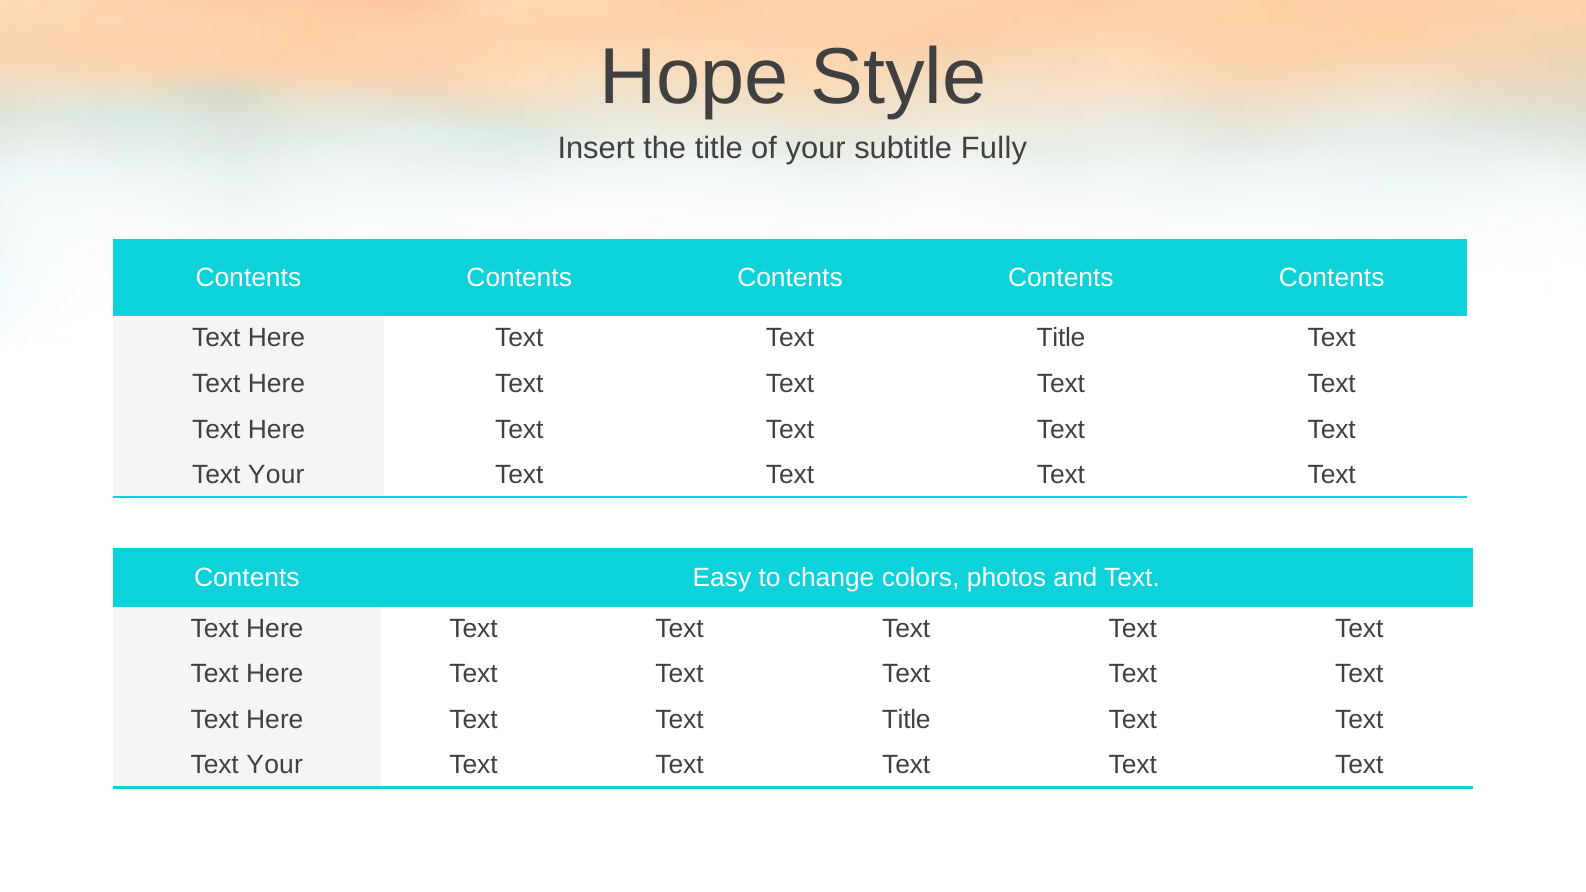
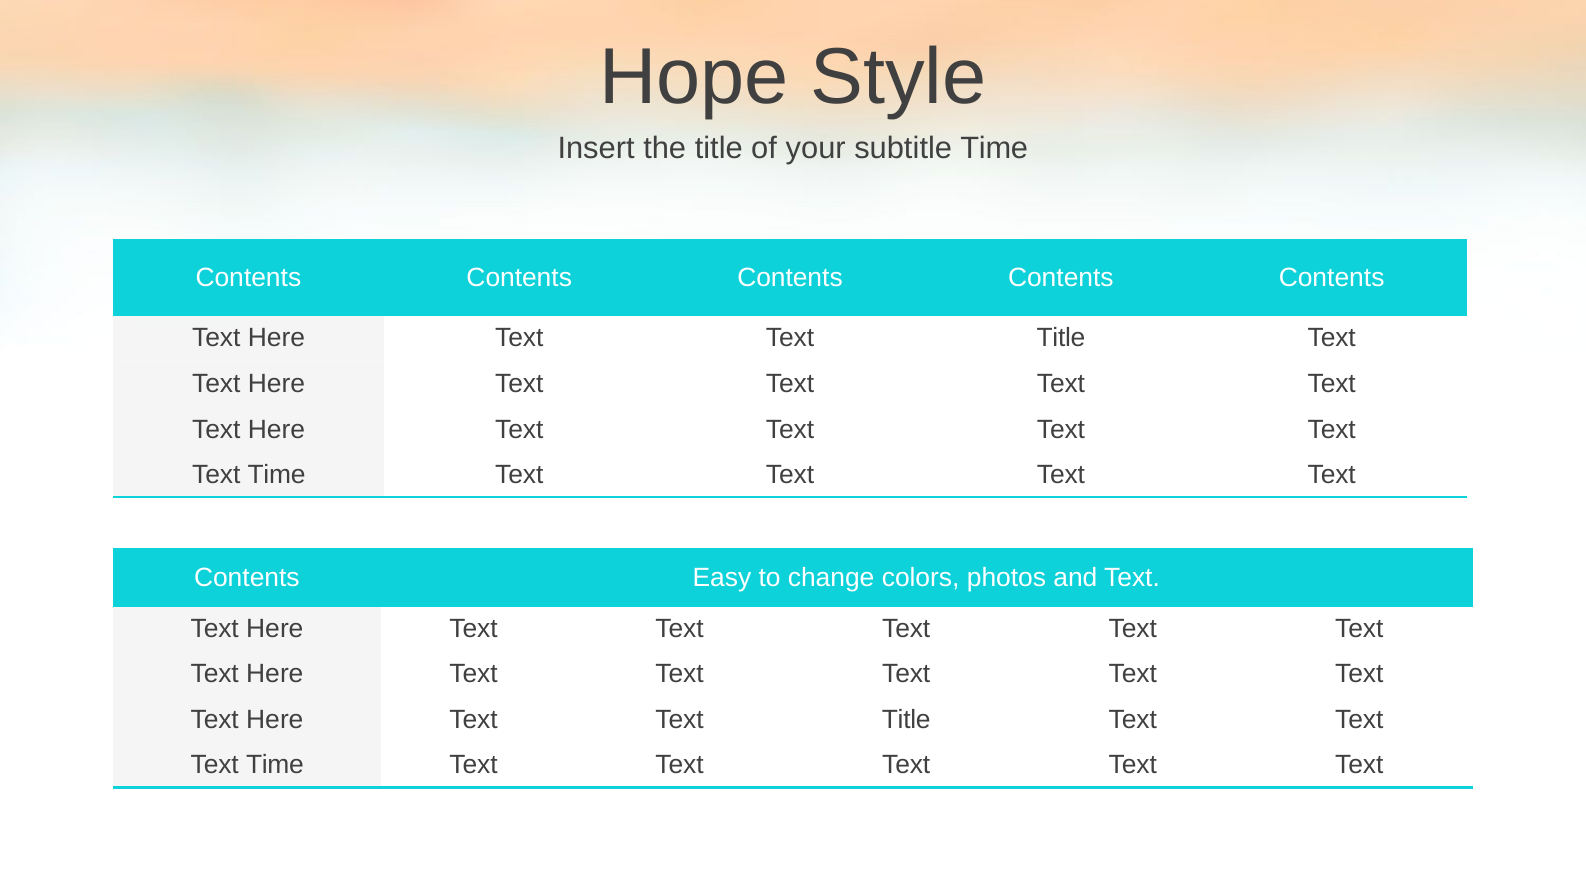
subtitle Fully: Fully -> Time
Your at (276, 475): Your -> Time
Your at (275, 765): Your -> Time
